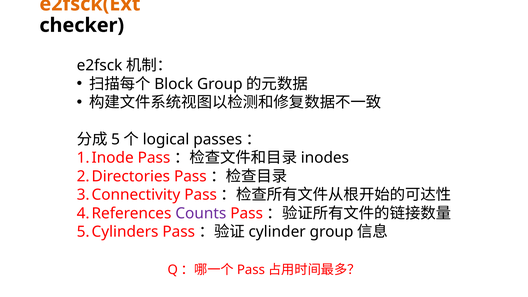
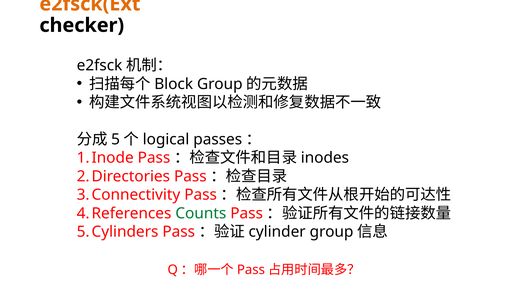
Counts colour: purple -> green
